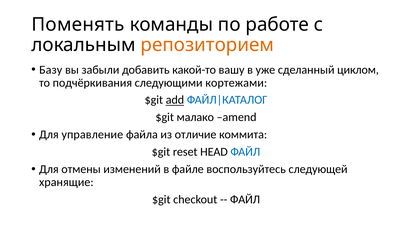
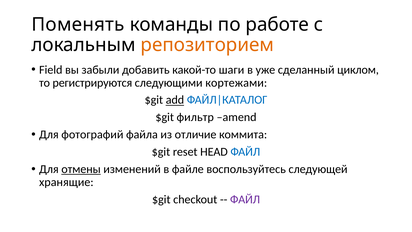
Базу: Базу -> Field
вашу: вашу -> шаги
подчёркивания: подчёркивания -> регистрируются
малако: малако -> фильтр
управление: управление -> фотографий
отмены underline: none -> present
ФАЙЛ at (245, 199) colour: black -> purple
